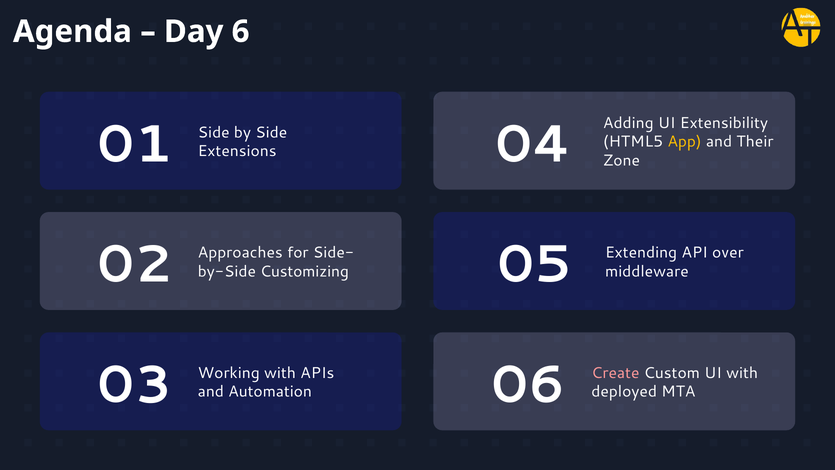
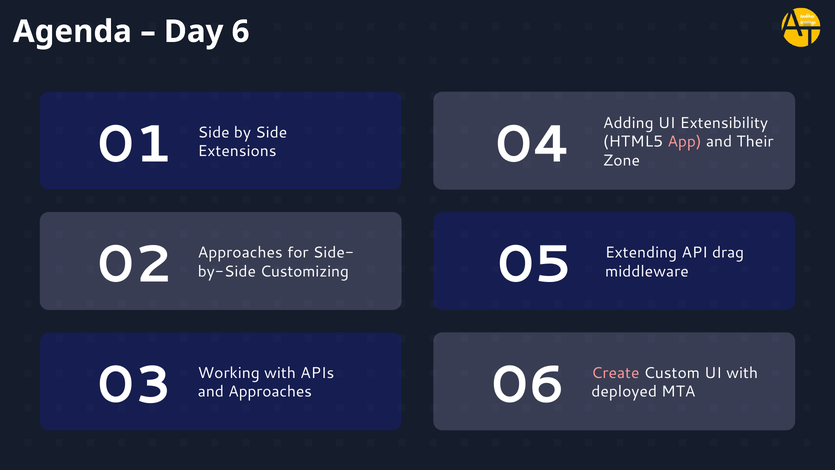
App colour: yellow -> pink
over: over -> drag
and Automation: Automation -> Approaches
